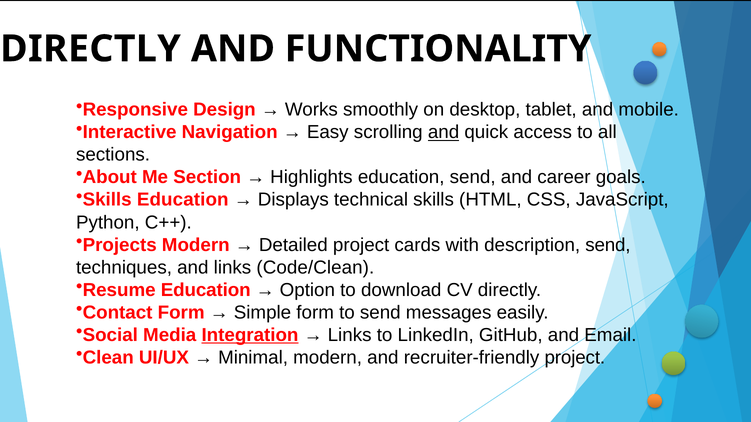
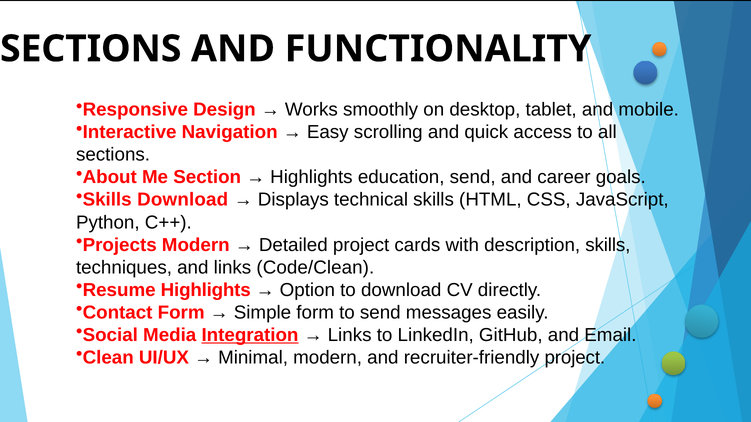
DIRECTLY at (90, 49): DIRECTLY -> SECTIONS
and at (444, 132) underline: present -> none
Skills Education: Education -> Download
description send: send -> skills
Resume Education: Education -> Highlights
